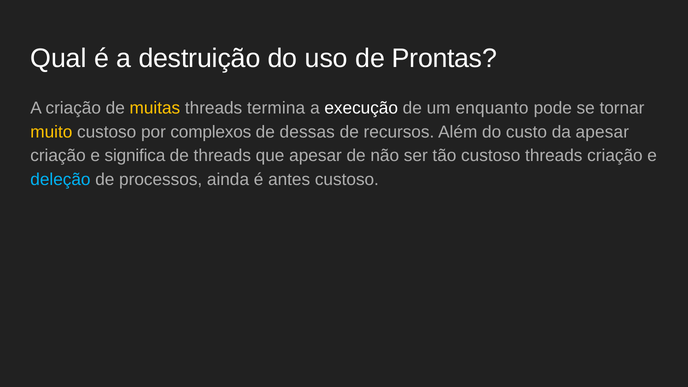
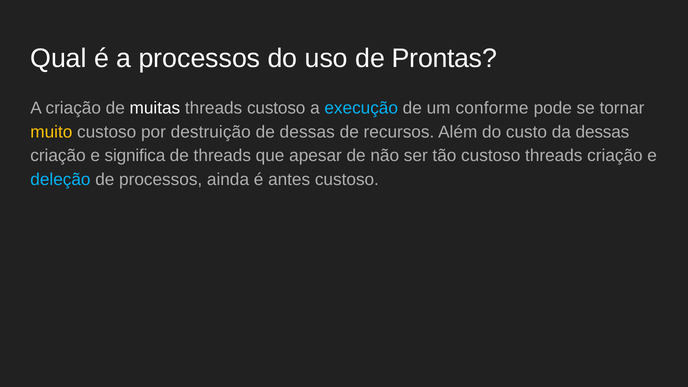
a destruição: destruição -> processos
muitas colour: yellow -> white
threads termina: termina -> custoso
execução colour: white -> light blue
enquanto: enquanto -> conforme
complexos: complexos -> destruição
da apesar: apesar -> dessas
